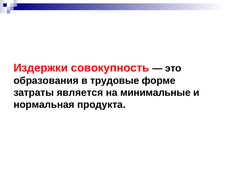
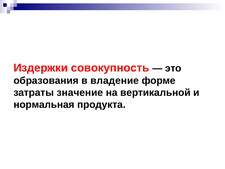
трудовые: трудовые -> владение
является: является -> значение
минимальные: минимальные -> вертикальной
